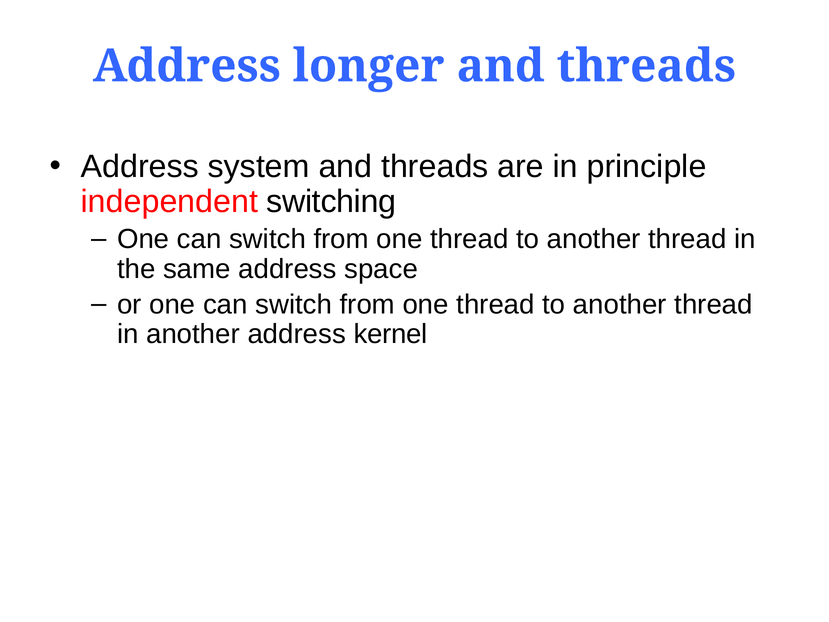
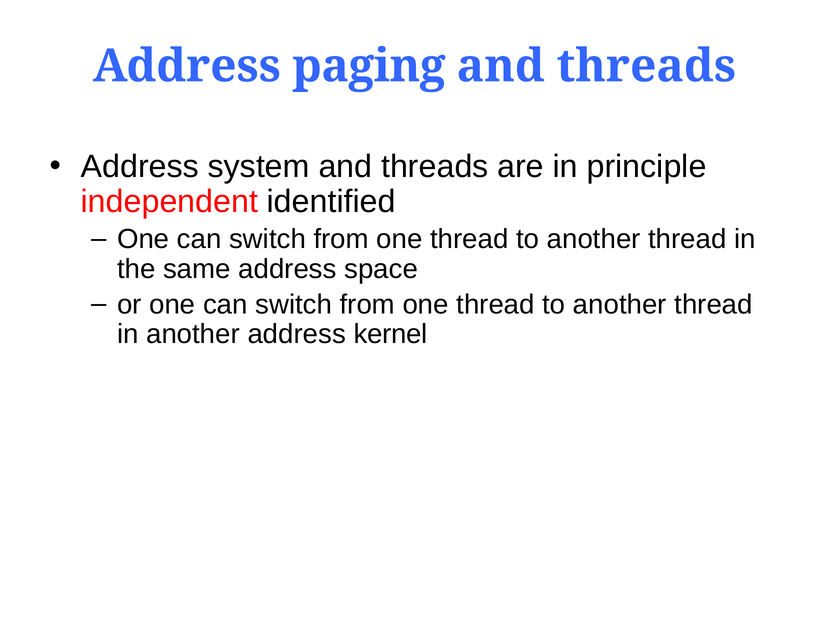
longer: longer -> paging
switching: switching -> identified
